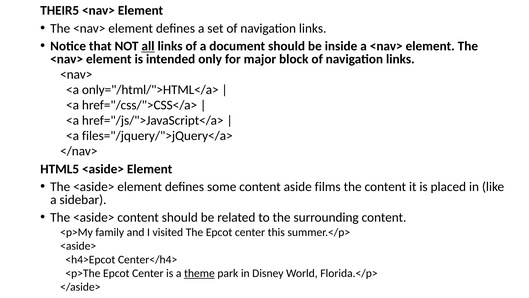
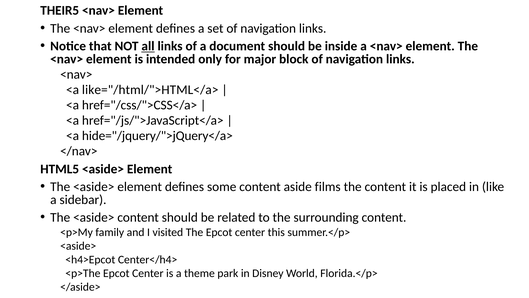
only="/html/">HTML</a>: only="/html/">HTML</a> -> like="/html/">HTML</a>
files="/jquery/">jQuery</a>: files="/jquery/">jQuery</a> -> hide="/jquery/">jQuery</a>
theme underline: present -> none
